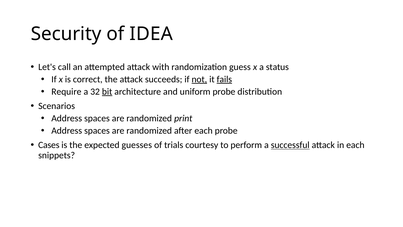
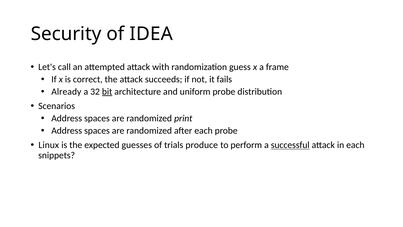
status: status -> frame
not underline: present -> none
fails underline: present -> none
Require: Require -> Already
Cases: Cases -> Linux
courtesy: courtesy -> produce
